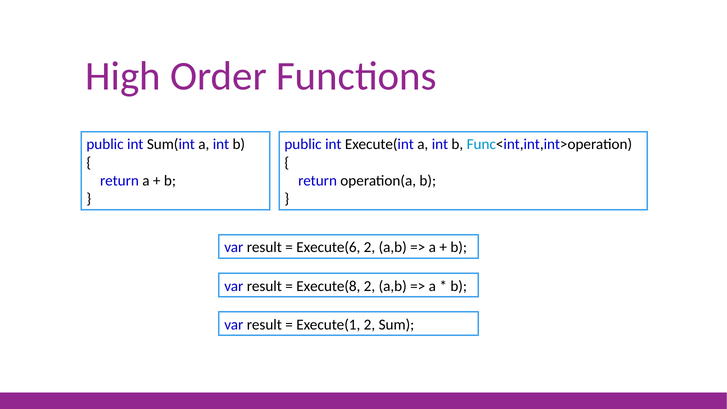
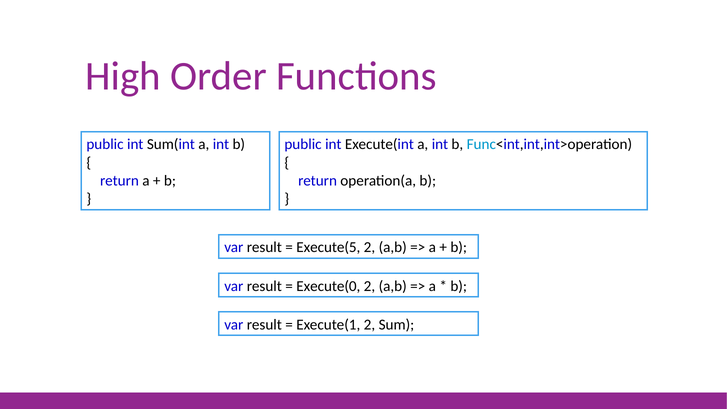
Execute(6: Execute(6 -> Execute(5
Execute(8: Execute(8 -> Execute(0
